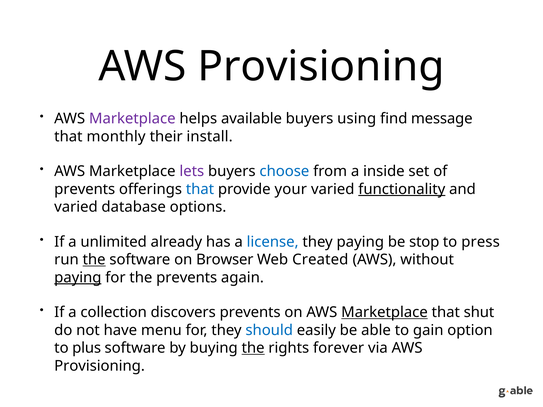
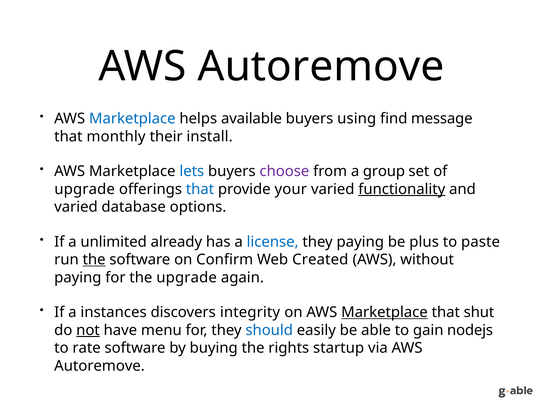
Provisioning at (321, 67): Provisioning -> Autoremove
Marketplace at (132, 119) colour: purple -> blue
lets colour: purple -> blue
choose colour: blue -> purple
inside: inside -> group
prevents at (85, 189): prevents -> upgrade
stop: stop -> plus
press: press -> paste
Browser: Browser -> Confirm
paying at (78, 278) underline: present -> none
the prevents: prevents -> upgrade
collection: collection -> instances
discovers prevents: prevents -> integrity
not underline: none -> present
option: option -> nodejs
plus: plus -> rate
the at (253, 348) underline: present -> none
forever: forever -> startup
Provisioning at (100, 366): Provisioning -> Autoremove
